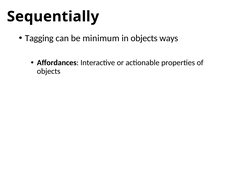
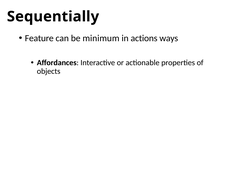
Tagging: Tagging -> Feature
in objects: objects -> actions
